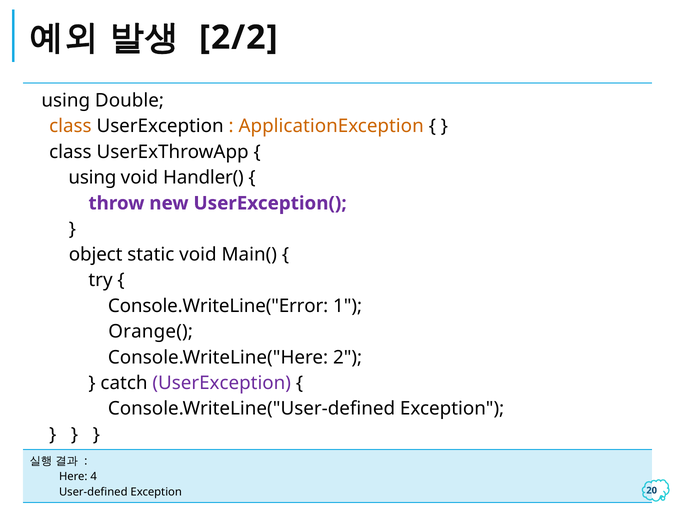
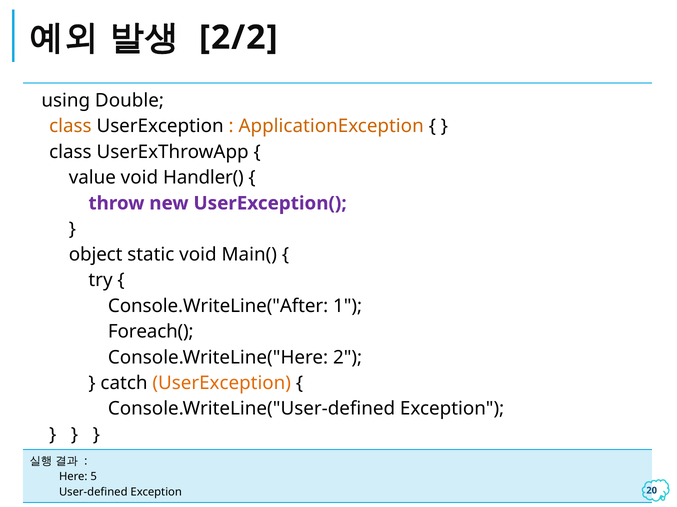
using at (92, 178): using -> value
Console.WriteLine("Error: Console.WriteLine("Error -> Console.WriteLine("After
Orange(: Orange( -> Foreach(
UserException at (222, 384) colour: purple -> orange
4: 4 -> 5
